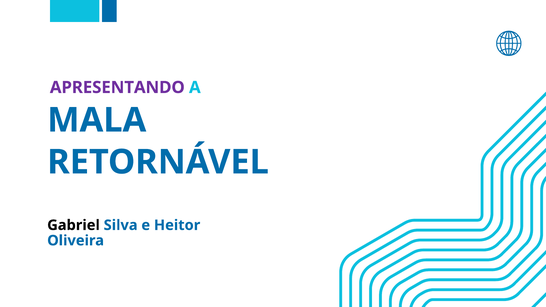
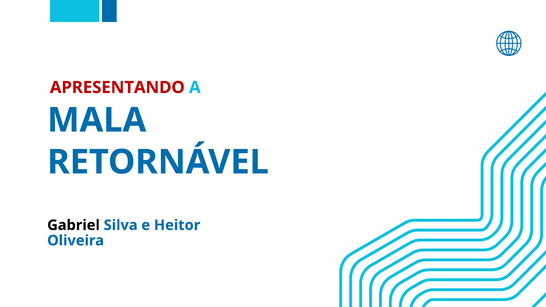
APRESENTANDO colour: purple -> red
